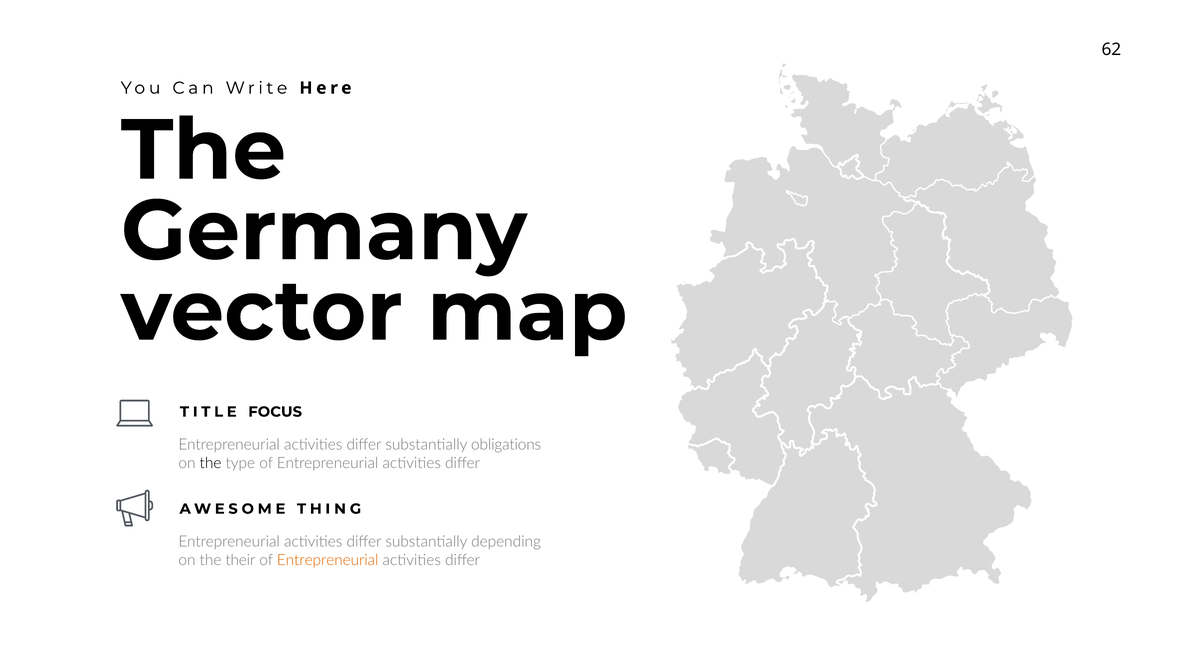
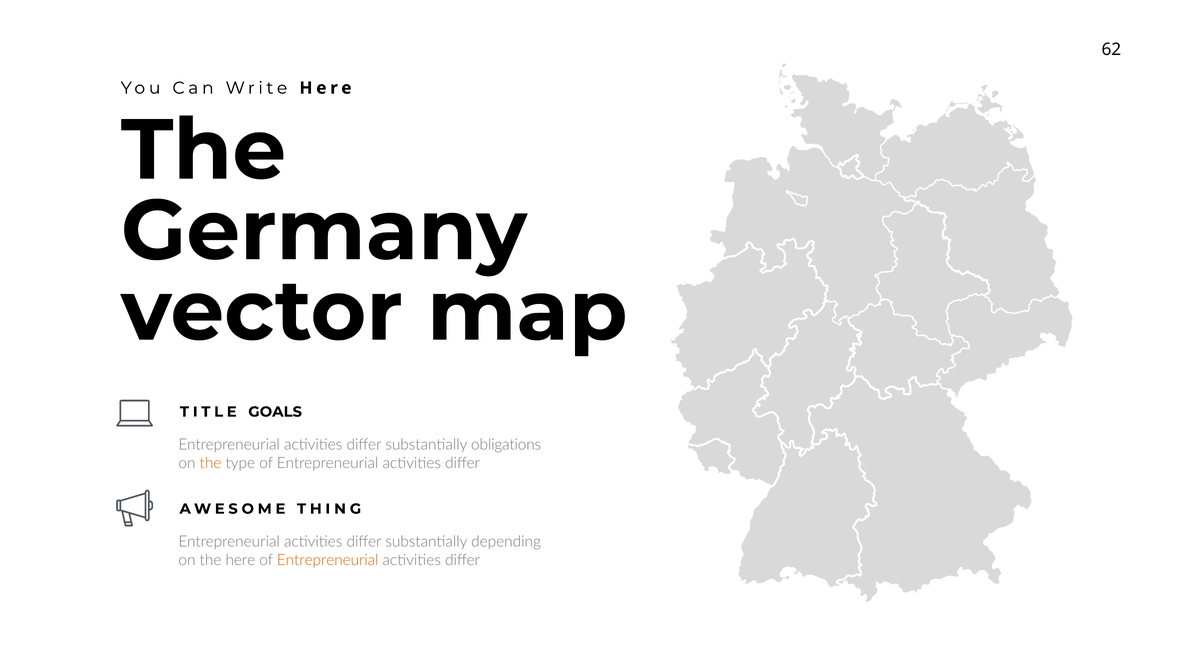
FOCUS: FOCUS -> GOALS
the at (211, 463) colour: black -> orange
the their: their -> here
